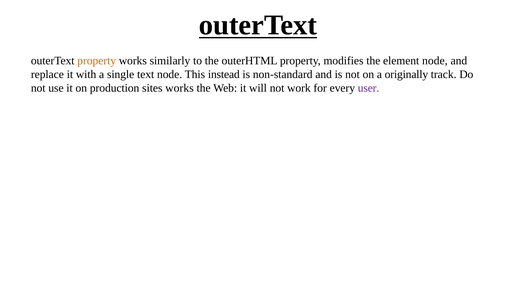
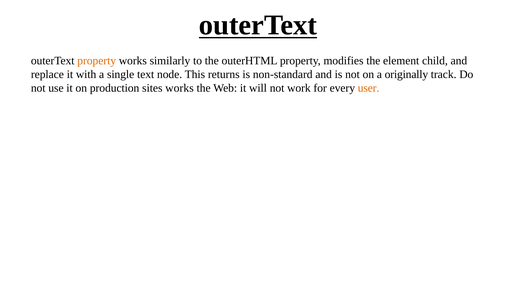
element node: node -> child
instead: instead -> returns
user colour: purple -> orange
